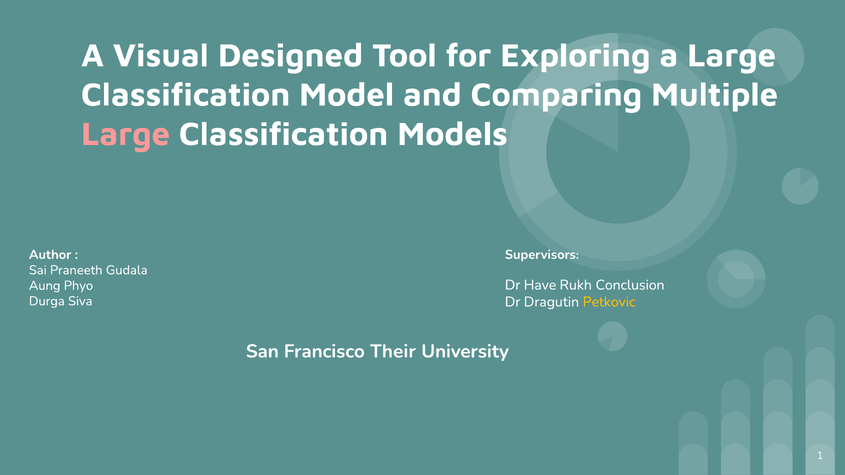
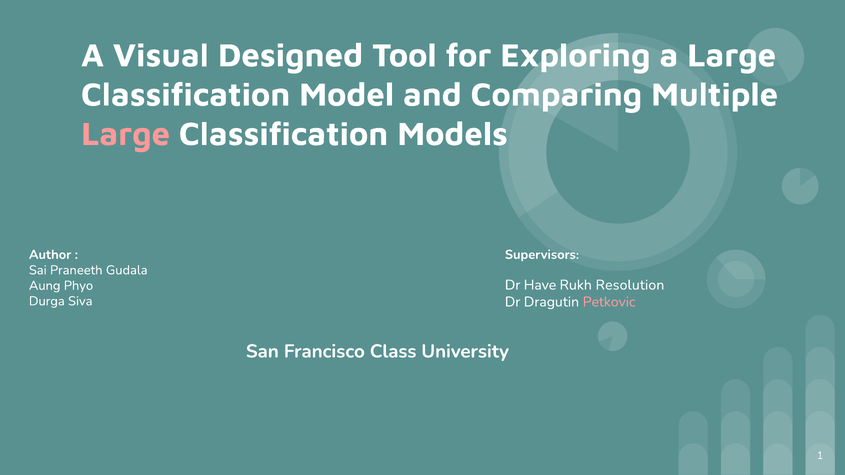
Conclusion: Conclusion -> Resolution
Petkovic colour: yellow -> pink
Their: Their -> Class
